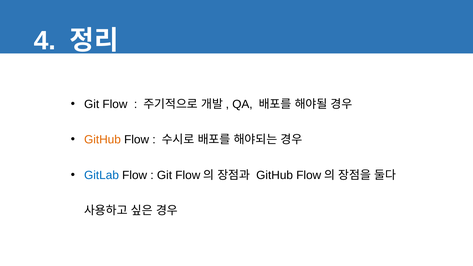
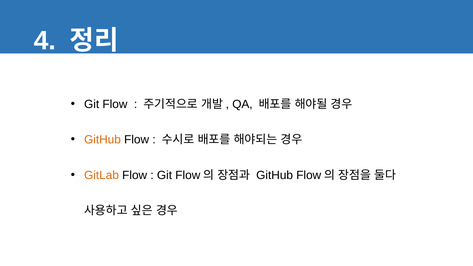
GitLab colour: blue -> orange
